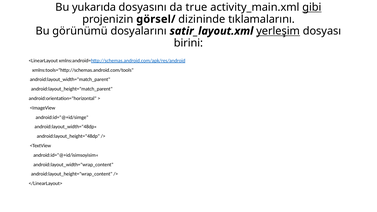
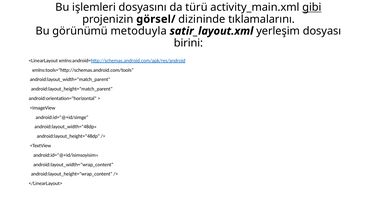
yukarıda: yukarıda -> işlemleri
true: true -> türü
dosyalarını: dosyalarını -> metoduyla
yerleşim underline: present -> none
